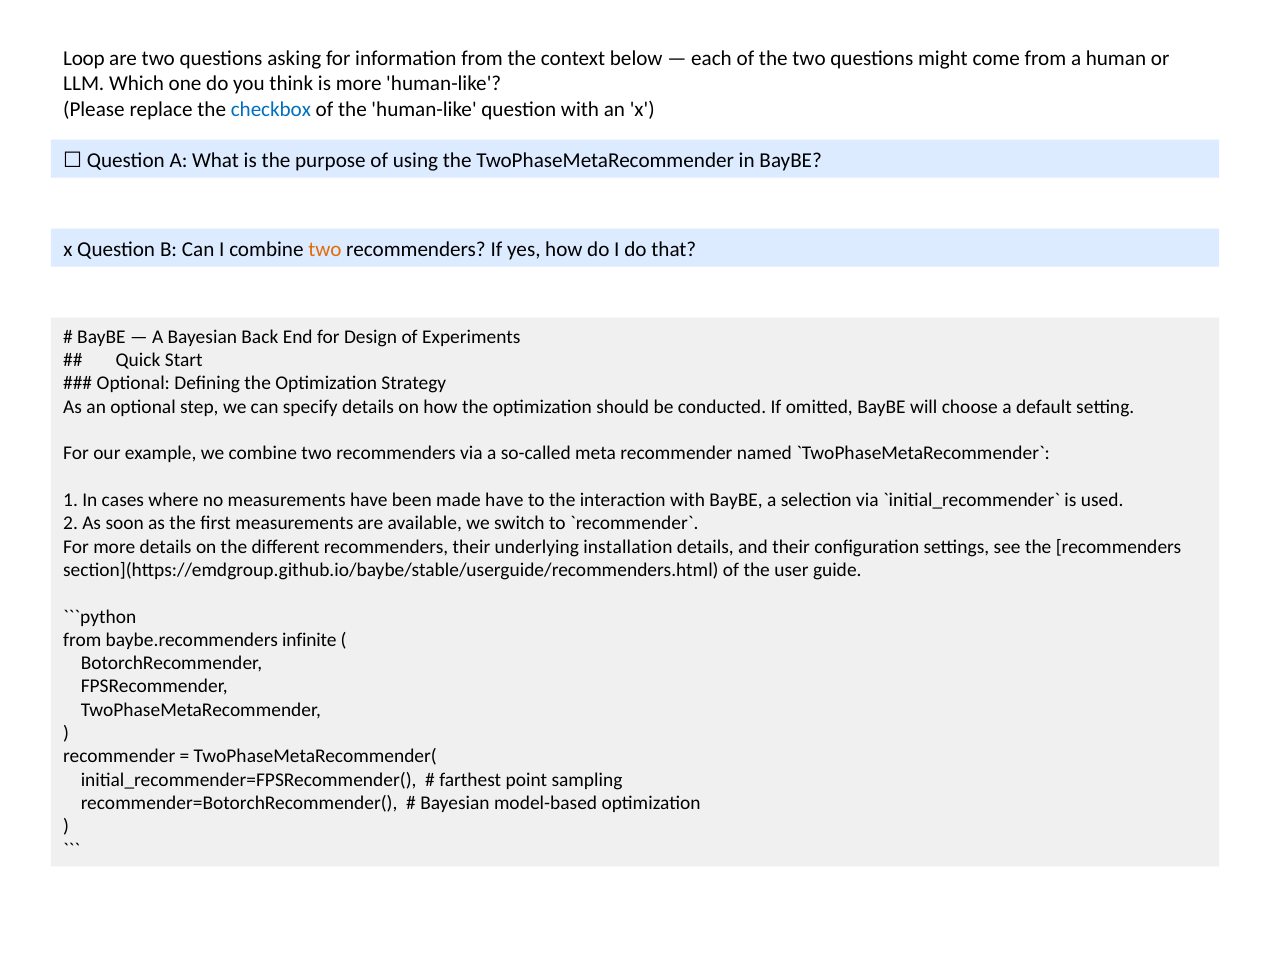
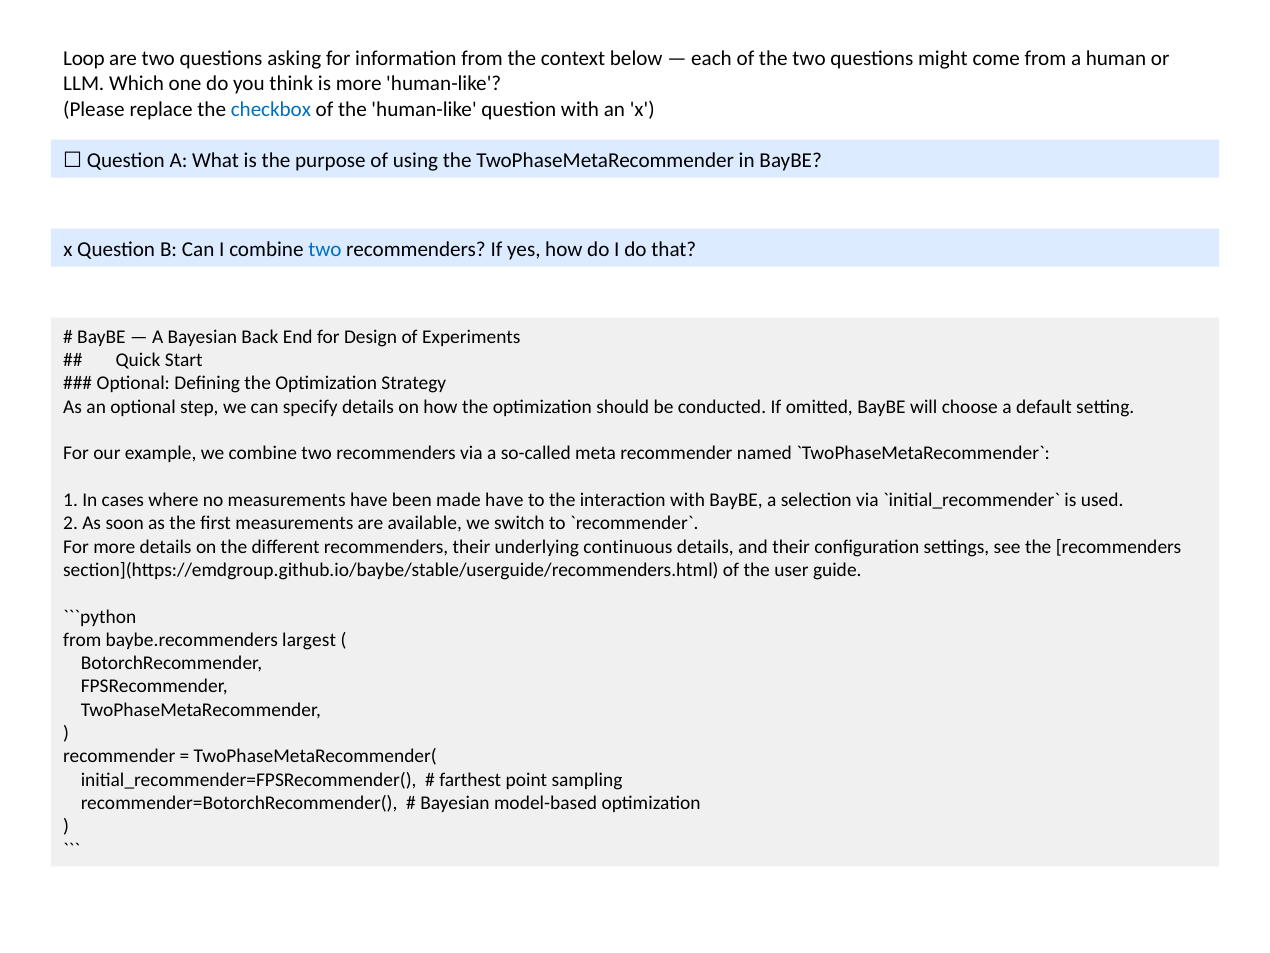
two at (325, 249) colour: orange -> blue
installation: installation -> continuous
infinite: infinite -> largest
